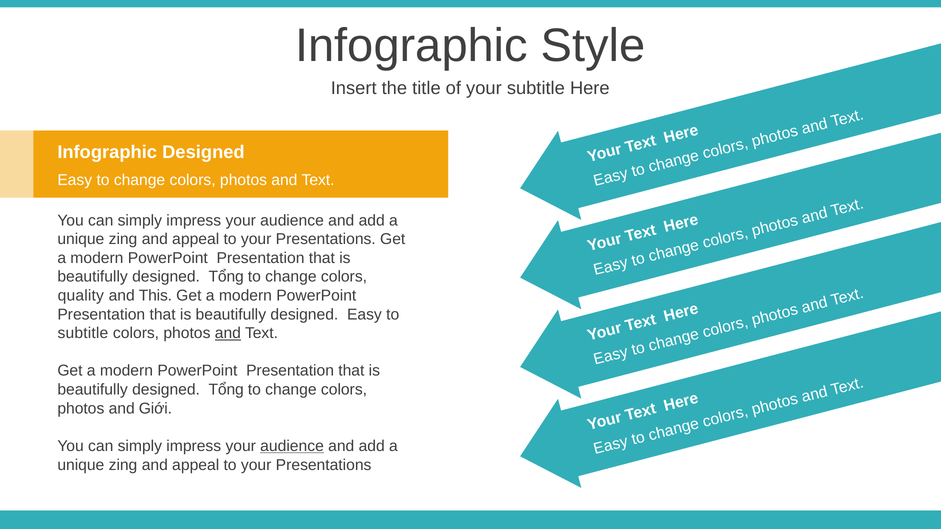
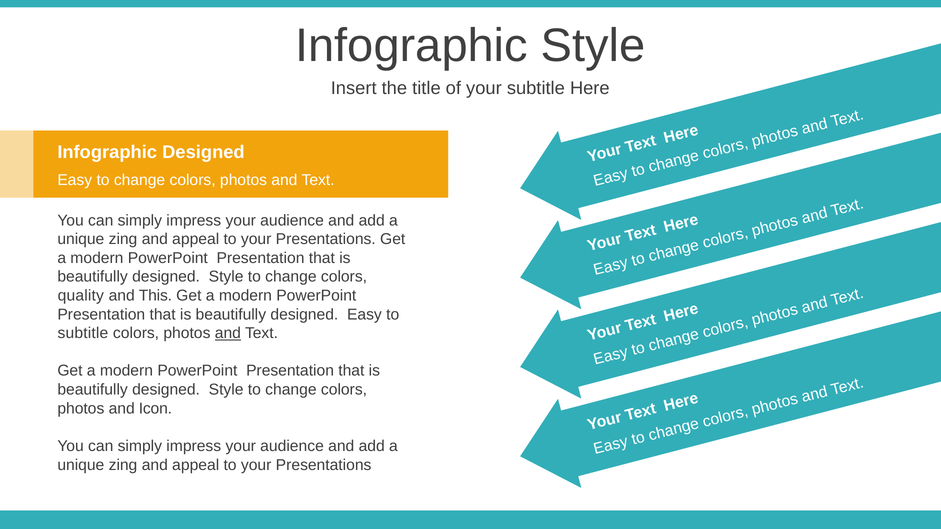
Tổng at (226, 277): Tổng -> Style
Tổng at (226, 390): Tổng -> Style
Giới: Giới -> Icon
audience at (292, 446) underline: present -> none
